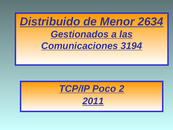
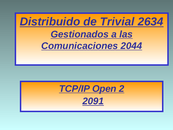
Menor: Menor -> Trivial
3194: 3194 -> 2044
Poco: Poco -> Open
2011: 2011 -> 2091
